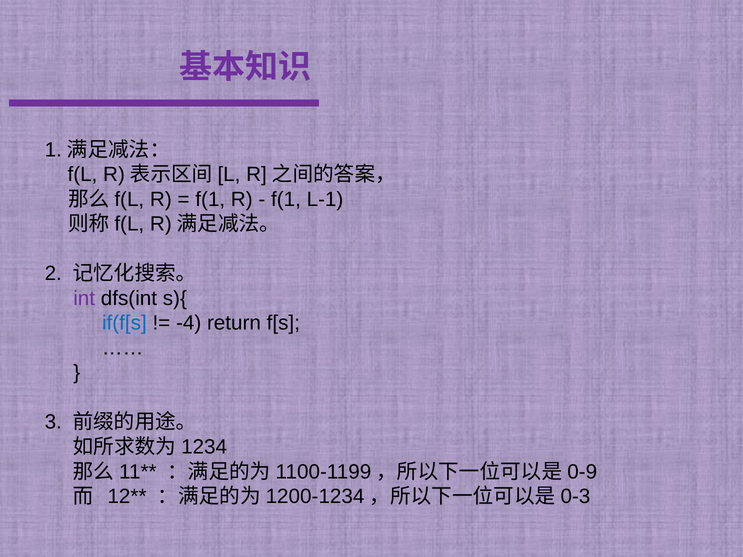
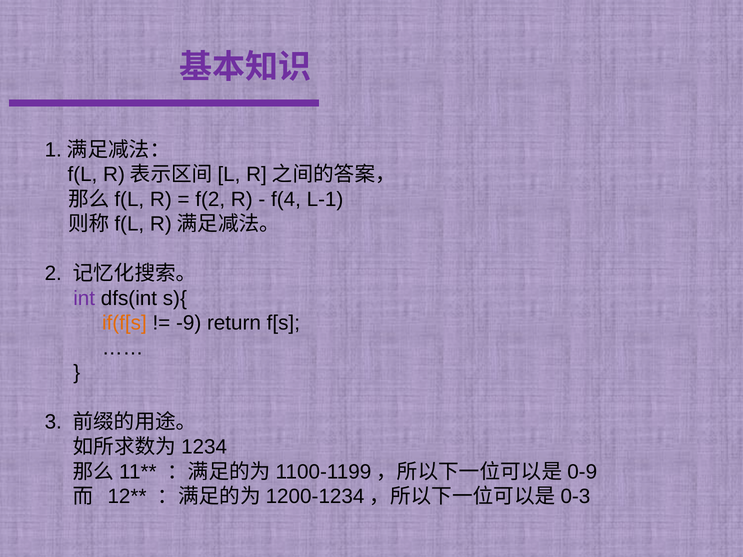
f(1 at (210, 199): f(1 -> f(2
f(1 at (286, 199): f(1 -> f(4
if(f[s colour: blue -> orange
-4: -4 -> -9
